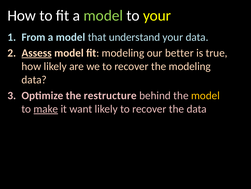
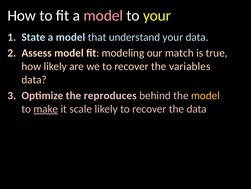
model at (103, 16) colour: light green -> pink
From: From -> State
Assess underline: present -> none
better: better -> match
the modeling: modeling -> variables
restructure: restructure -> reproduces
want: want -> scale
